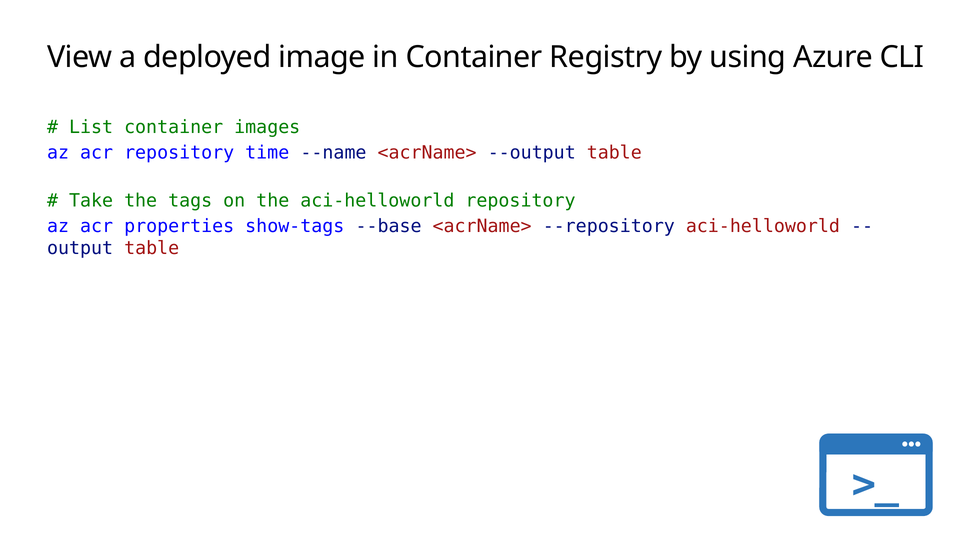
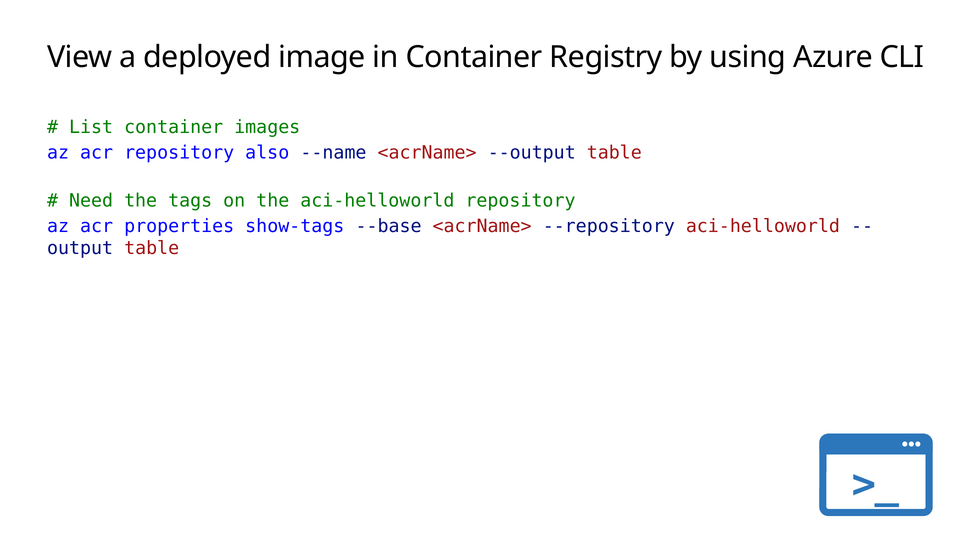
time: time -> also
Take: Take -> Need
